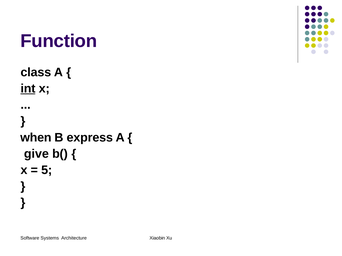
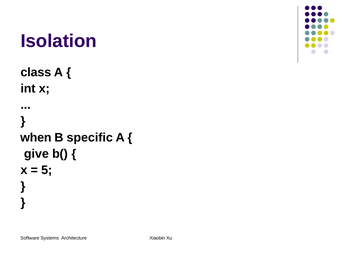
Function: Function -> Isolation
int underline: present -> none
express: express -> specific
